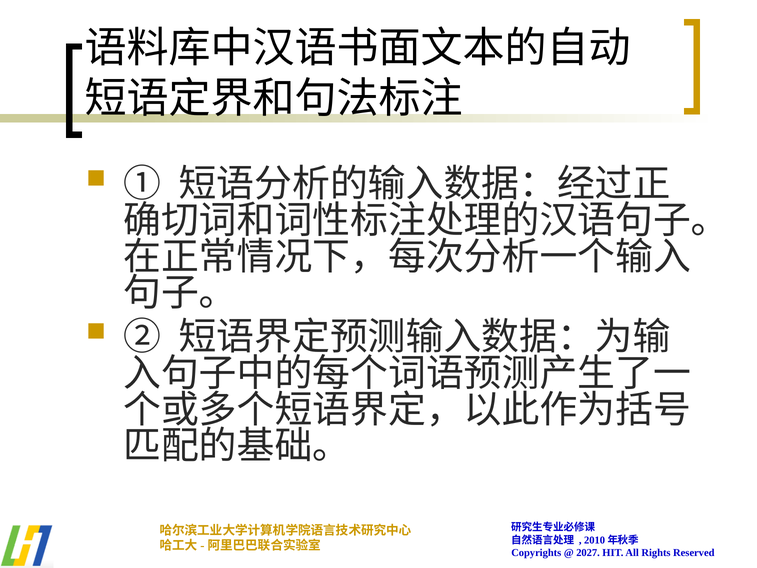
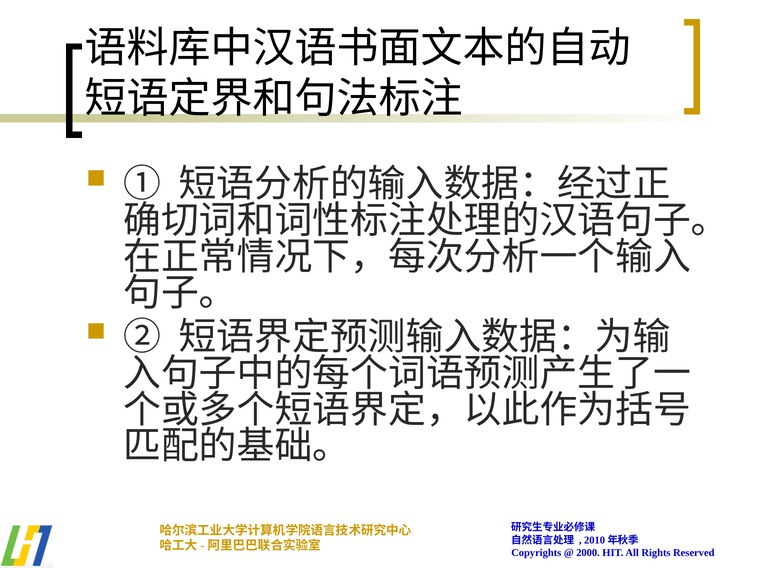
2027: 2027 -> 2000
